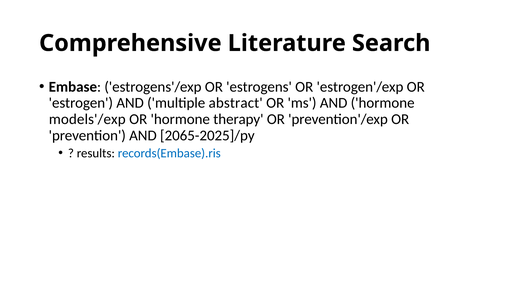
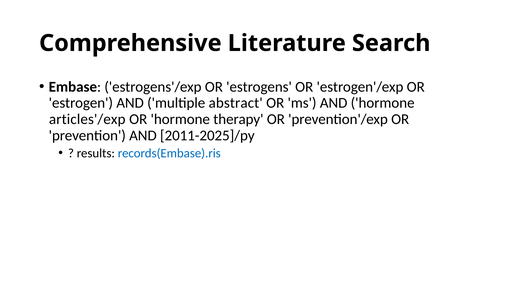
models'/exp: models'/exp -> articles'/exp
2065-2025]/py: 2065-2025]/py -> 2011-2025]/py
